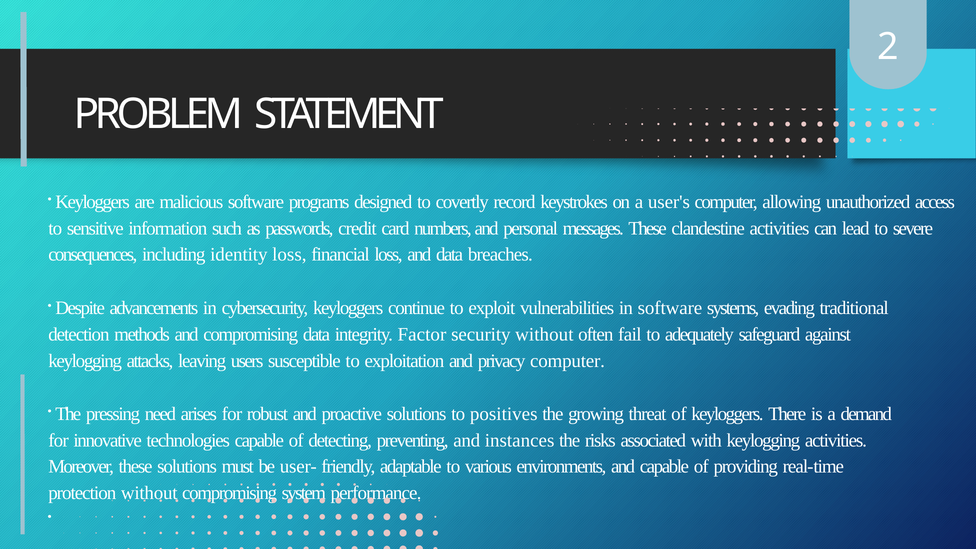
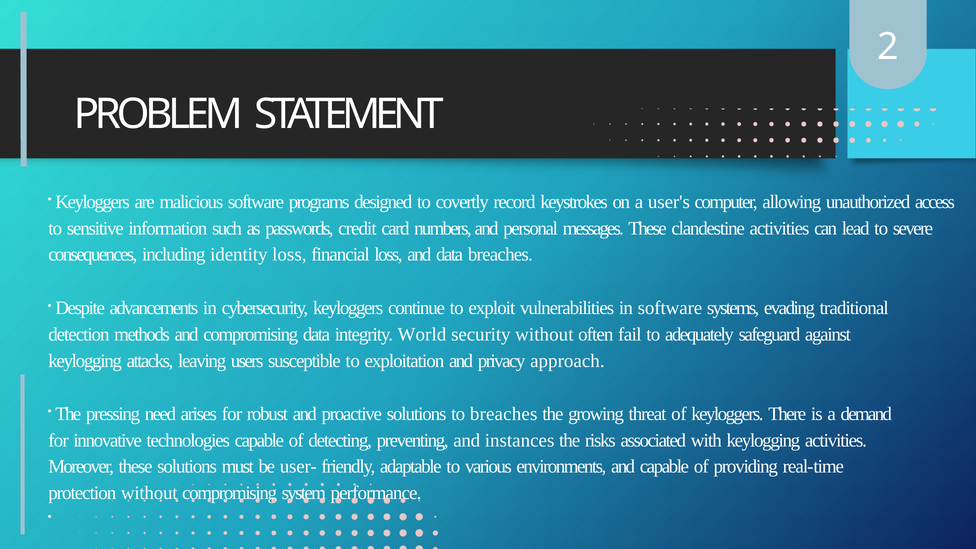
Factor: Factor -> World
privacy computer: computer -> approach
to positives: positives -> breaches
